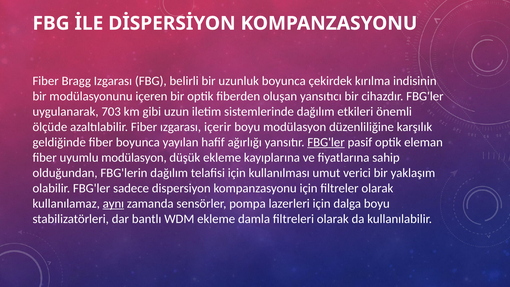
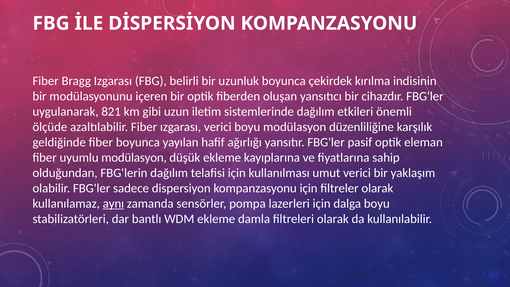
703: 703 -> 821
ızgarası içerir: içerir -> verici
FBG'ler at (326, 142) underline: present -> none
